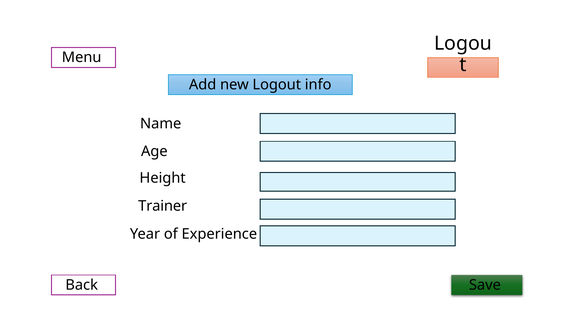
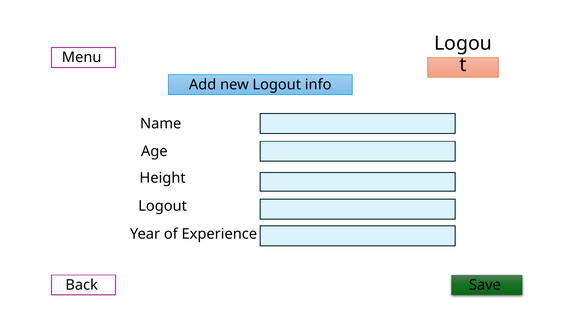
Trainer at (163, 206): Trainer -> Logout
